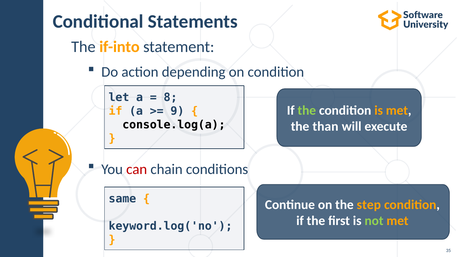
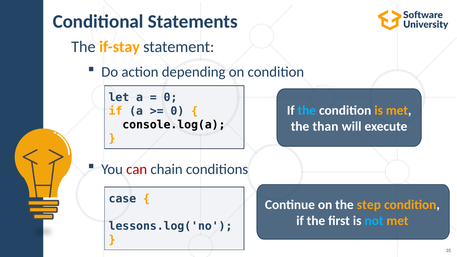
if-into: if-into -> if-stay
8 at (171, 97): 8 -> 0
the at (307, 111) colour: light green -> light blue
9 at (177, 111): 9 -> 0
same: same -> case
not colour: light green -> light blue
keyword.log('no: keyword.log('no -> lessons.log('no
